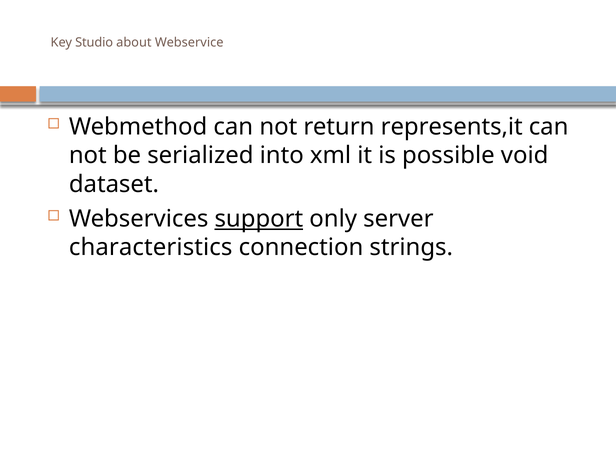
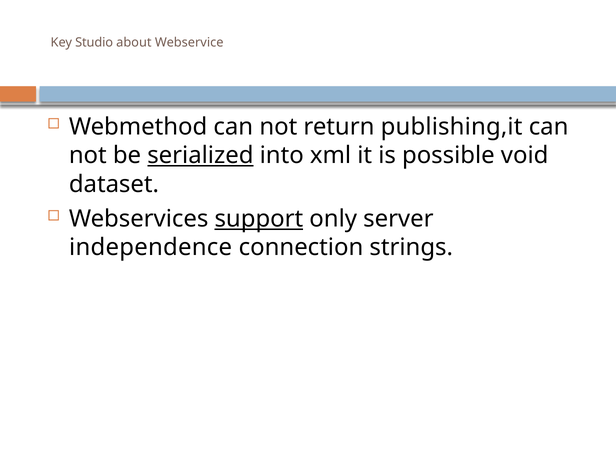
represents,it: represents,it -> publishing,it
serialized underline: none -> present
characteristics: characteristics -> independence
